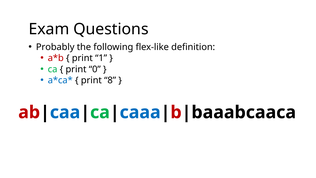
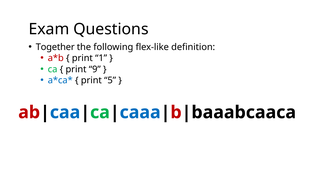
Probably: Probably -> Together
0: 0 -> 9
8: 8 -> 5
